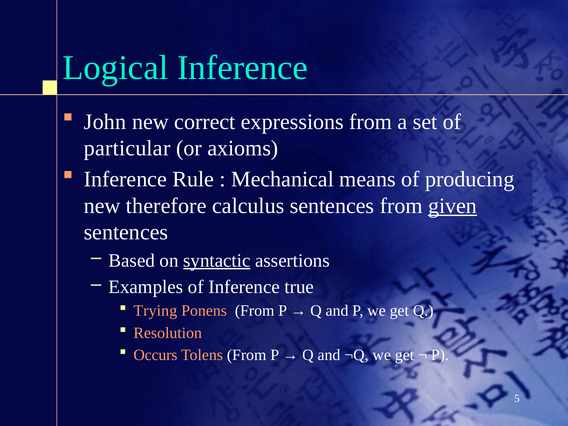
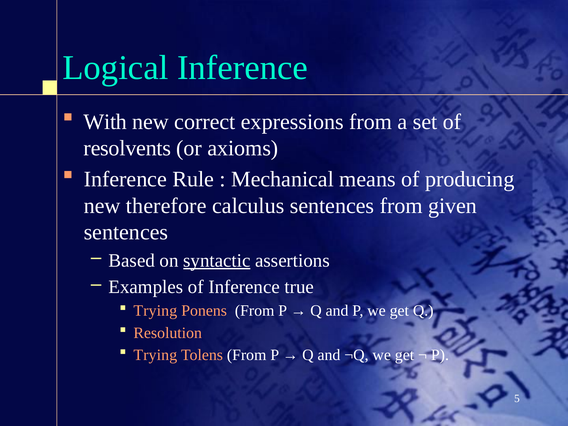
John: John -> With
particular: particular -> resolvents
given underline: present -> none
Occurs at (155, 355): Occurs -> Trying
